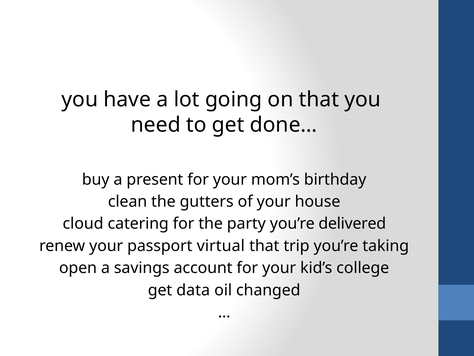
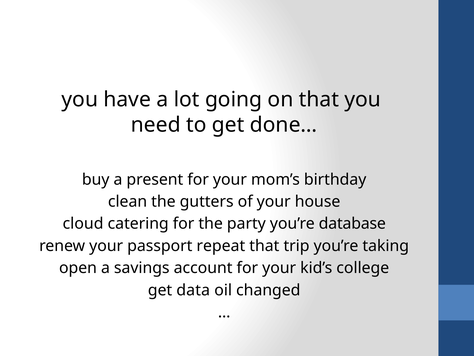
delivered: delivered -> database
virtual: virtual -> repeat
